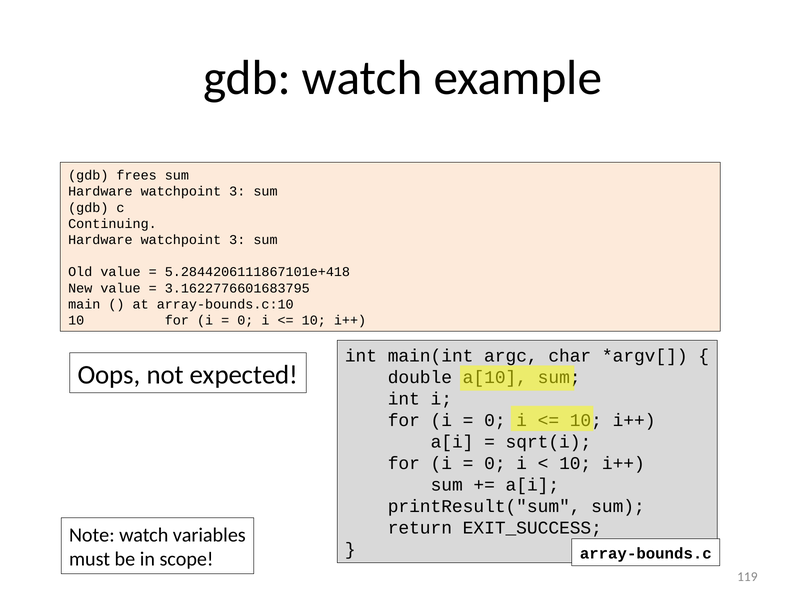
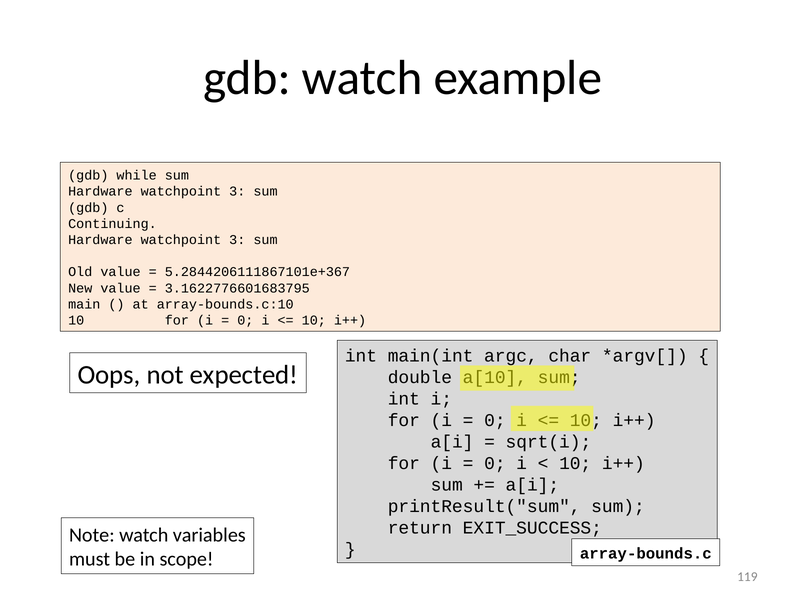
frees: frees -> while
5.2844206111867101e+418: 5.2844206111867101e+418 -> 5.2844206111867101e+367
